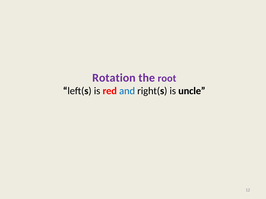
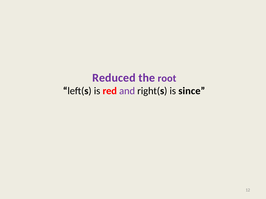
Rotation: Rotation -> Reduced
and colour: blue -> purple
uncle: uncle -> since
